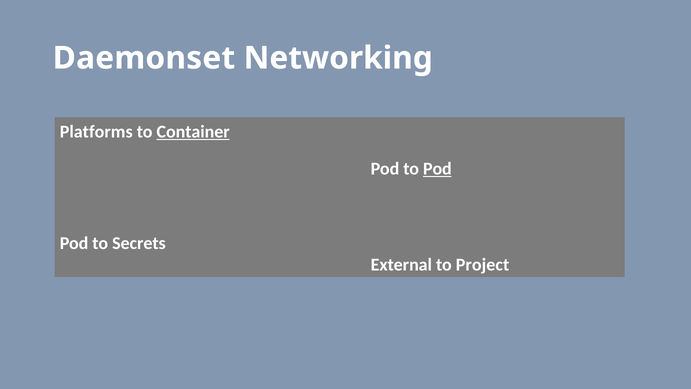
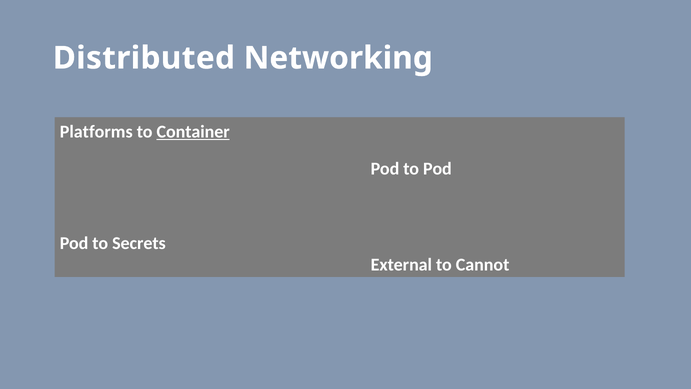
Daemonset: Daemonset -> Distributed
Pod at (437, 169) underline: present -> none
Project: Project -> Cannot
